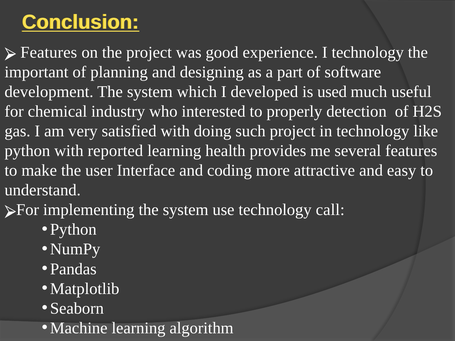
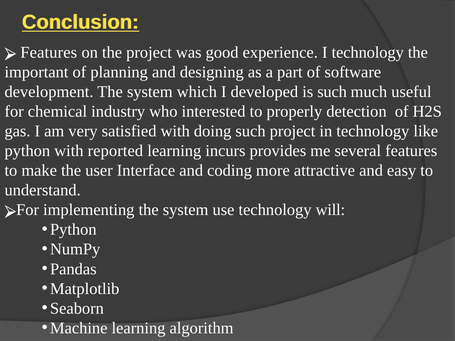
is used: used -> such
health: health -> incurs
call: call -> will
